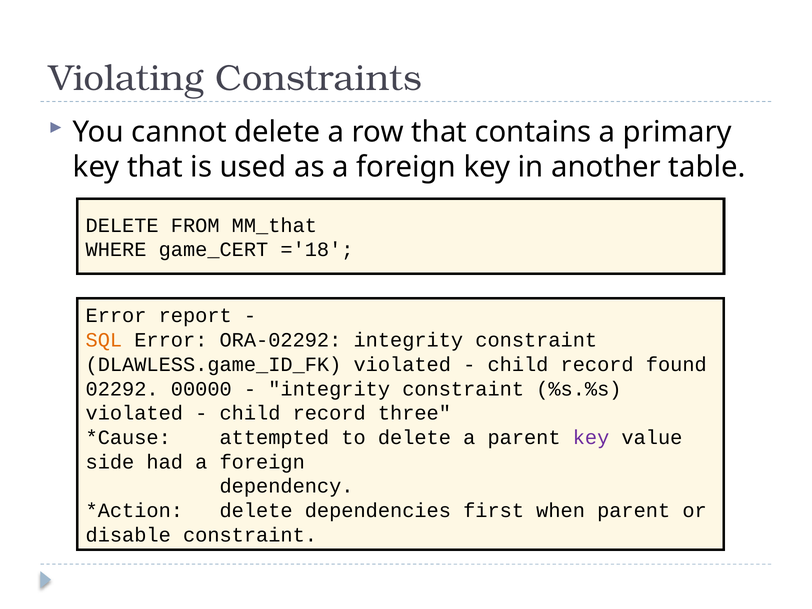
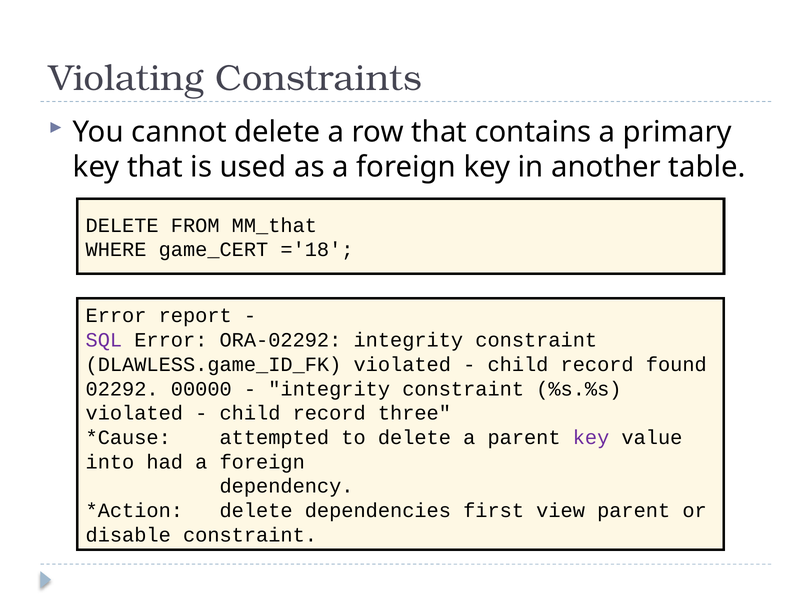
SQL colour: orange -> purple
side: side -> into
when: when -> view
